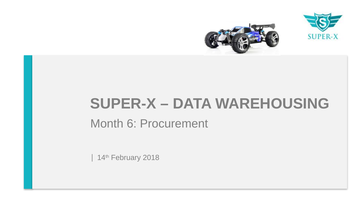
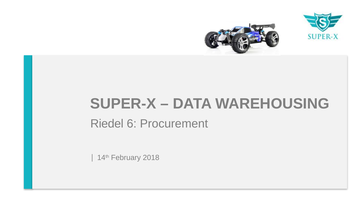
Month: Month -> Riedel
